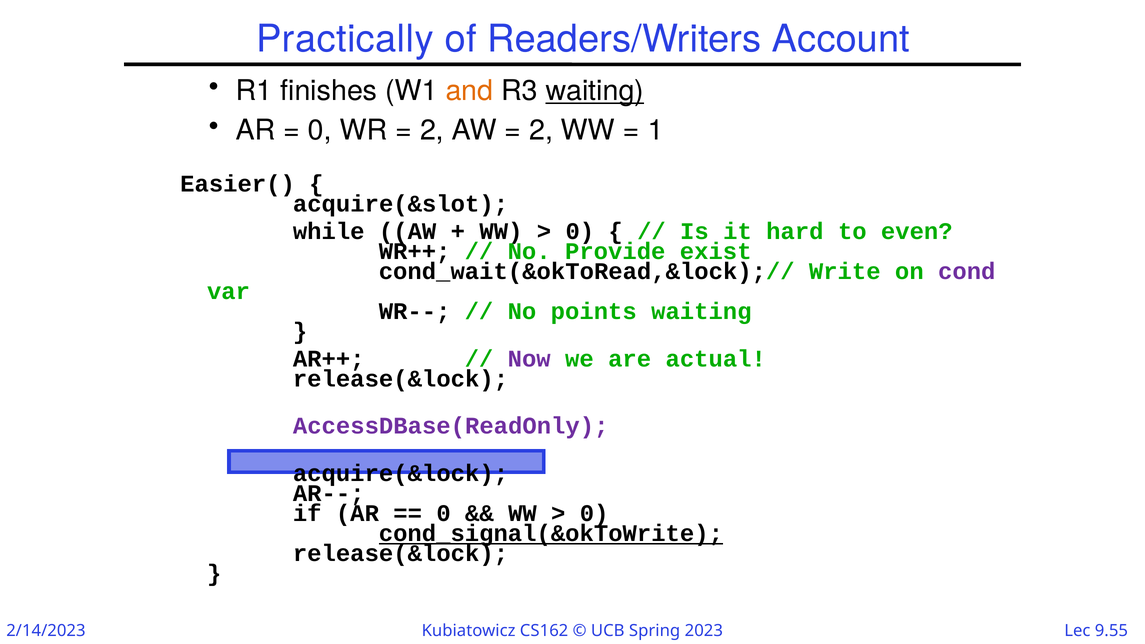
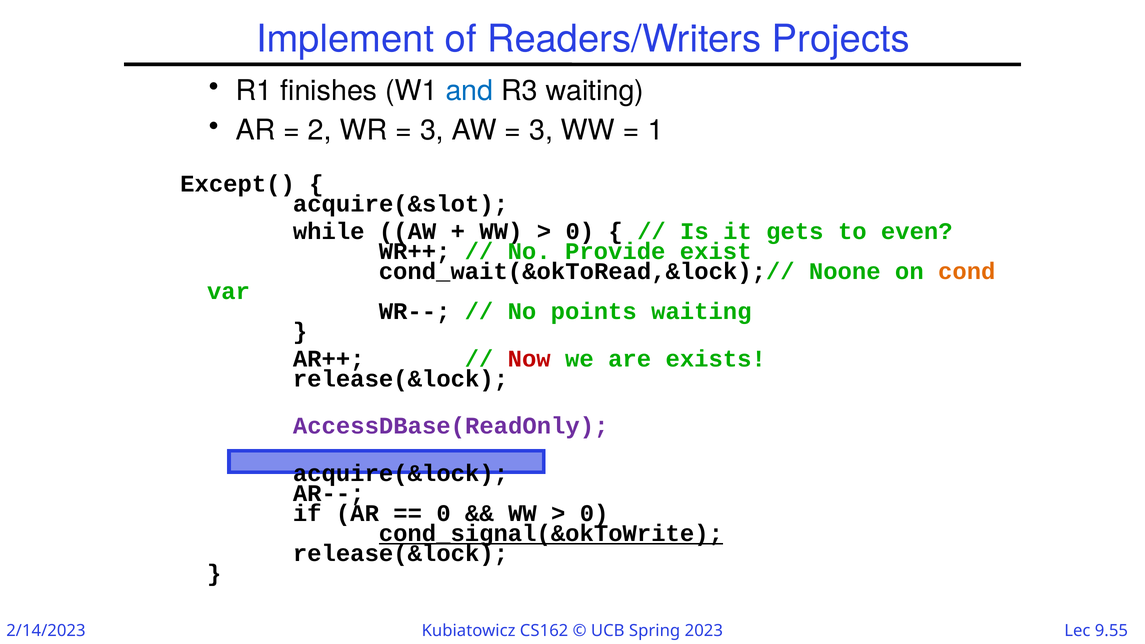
Practically: Practically -> Implement
Account: Account -> Projects
and colour: orange -> blue
waiting at (595, 91) underline: present -> none
0 at (320, 131): 0 -> 2
2 at (432, 131): 2 -> 3
2 at (541, 131): 2 -> 3
Easier(: Easier( -> Except(
hard: hard -> gets
Write: Write -> Noone
cond colour: purple -> orange
Now colour: purple -> red
actual: actual -> exists
